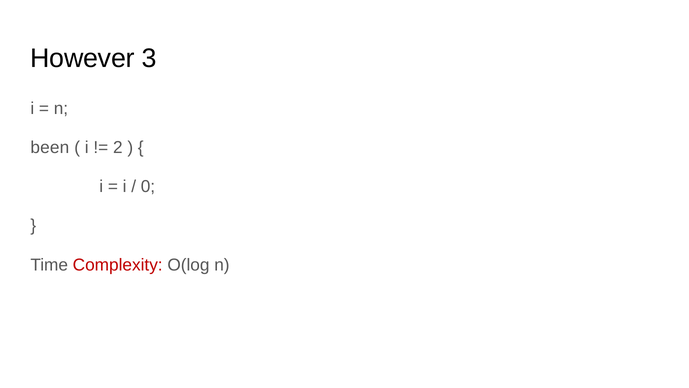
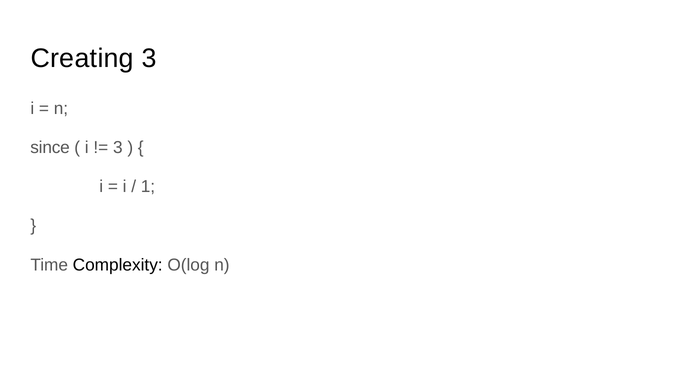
However: However -> Creating
been: been -> since
2 at (118, 147): 2 -> 3
0: 0 -> 1
Complexity colour: red -> black
